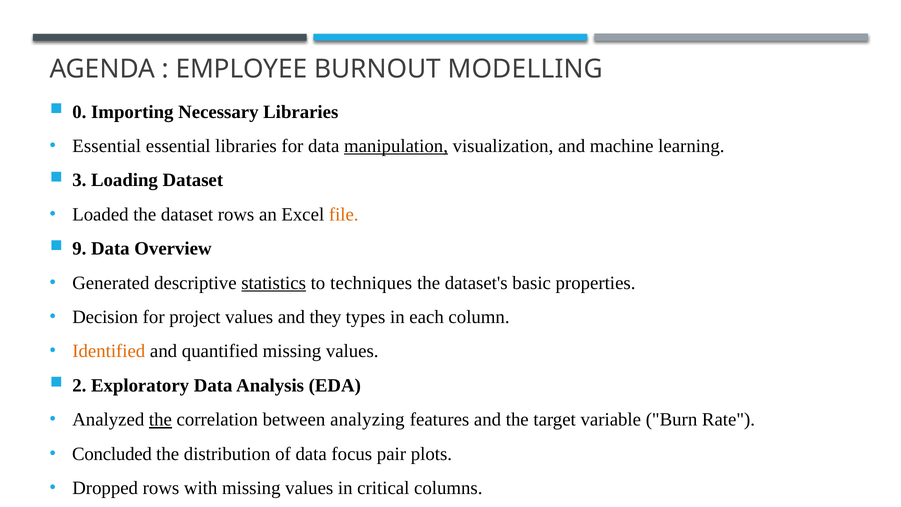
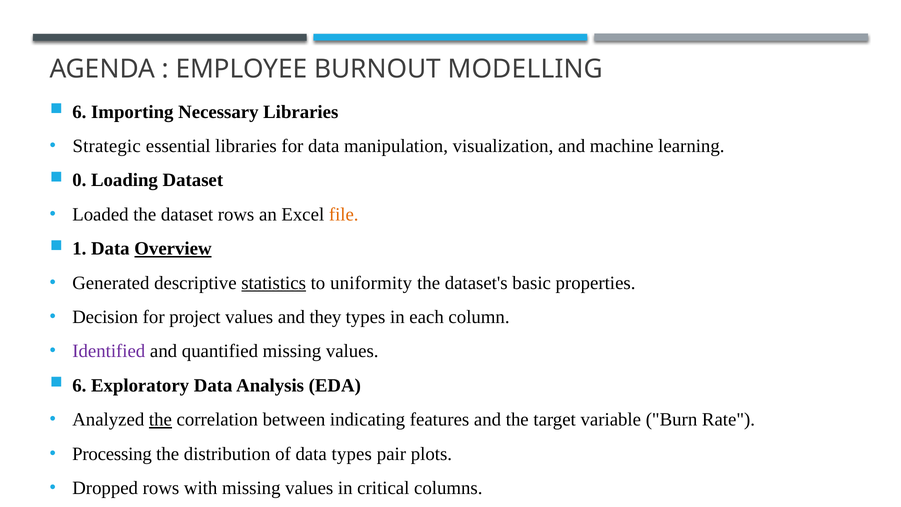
0 at (79, 112): 0 -> 6
Essential at (107, 146): Essential -> Strategic
manipulation underline: present -> none
3: 3 -> 0
9: 9 -> 1
Overview underline: none -> present
techniques: techniques -> uniformity
Identified colour: orange -> purple
2 at (79, 385): 2 -> 6
analyzing: analyzing -> indicating
Concluded: Concluded -> Processing
data focus: focus -> types
